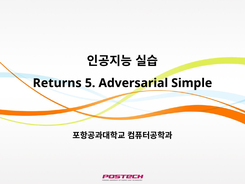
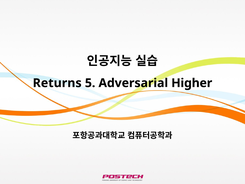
Simple: Simple -> Higher
